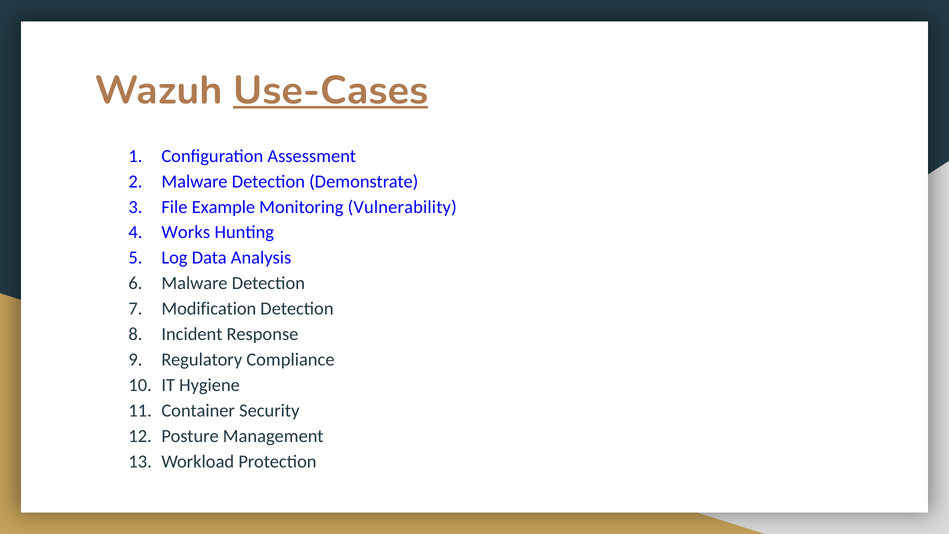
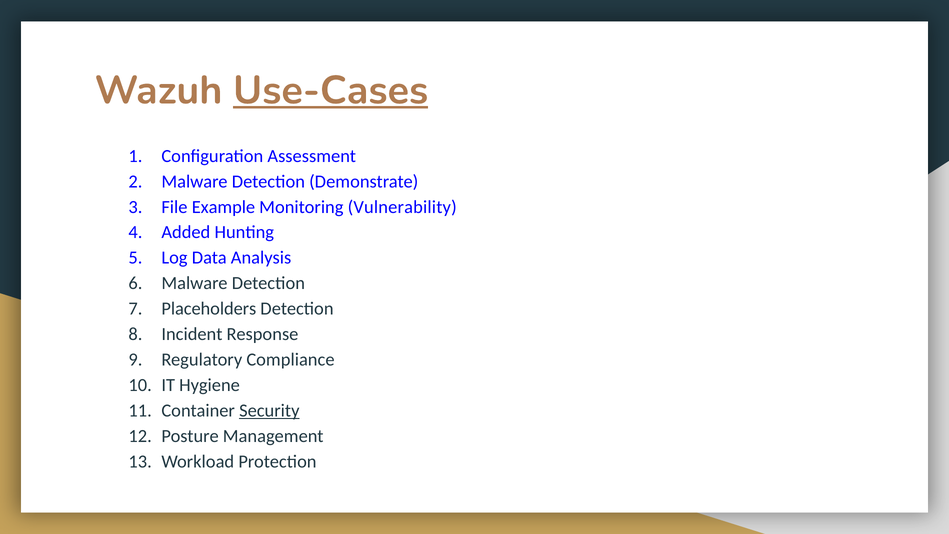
Works: Works -> Added
Modification: Modification -> Placeholders
Security underline: none -> present
